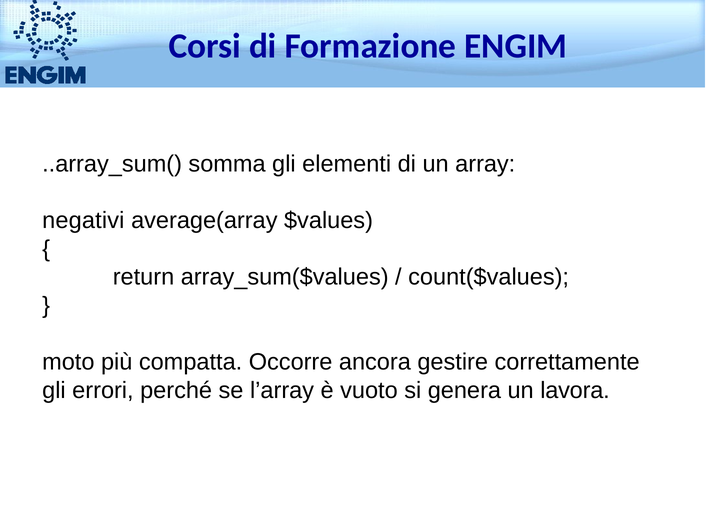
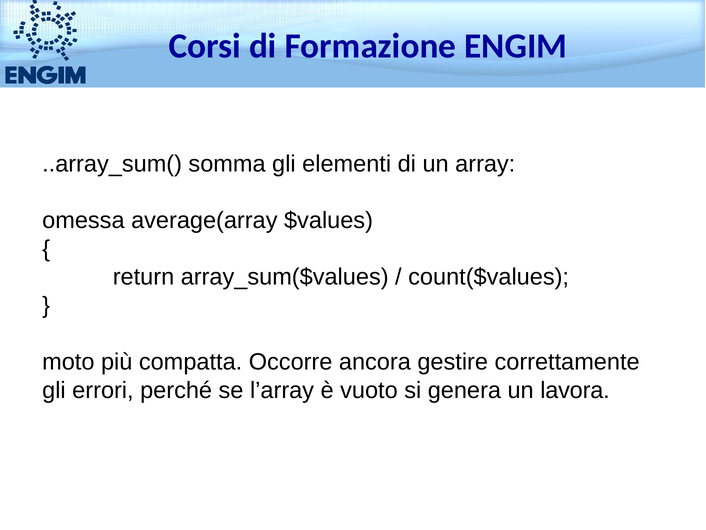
negativi: negativi -> omessa
